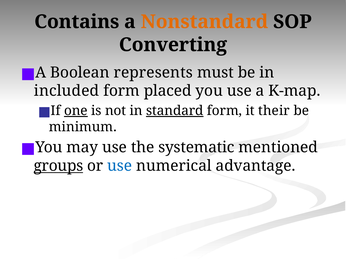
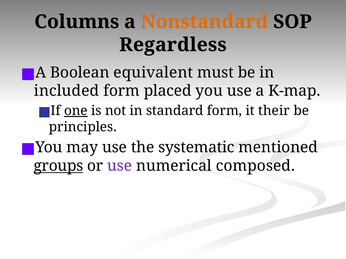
Contains: Contains -> Columns
Converting: Converting -> Regardless
represents: represents -> equivalent
standard underline: present -> none
minimum: minimum -> principles
use at (120, 166) colour: blue -> purple
advantage: advantage -> composed
